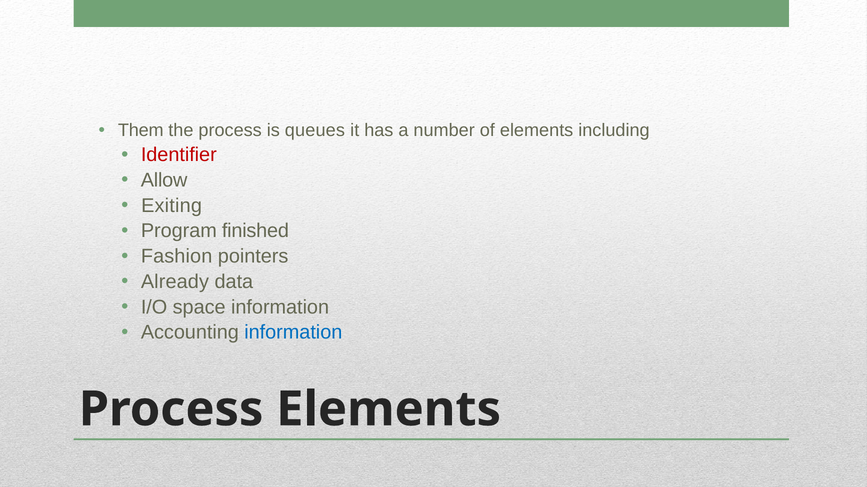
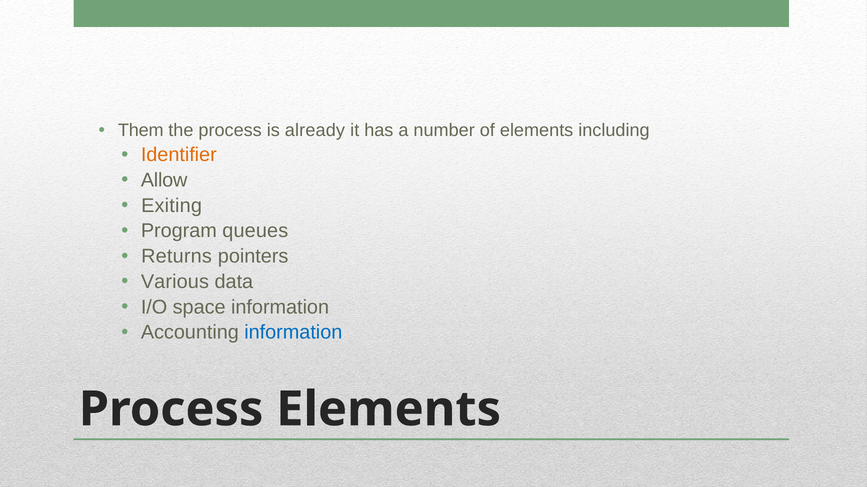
queues: queues -> already
Identifier colour: red -> orange
finished: finished -> queues
Fashion: Fashion -> Returns
Already: Already -> Various
